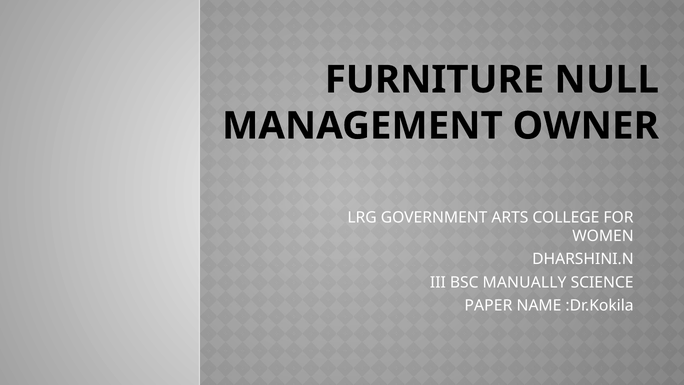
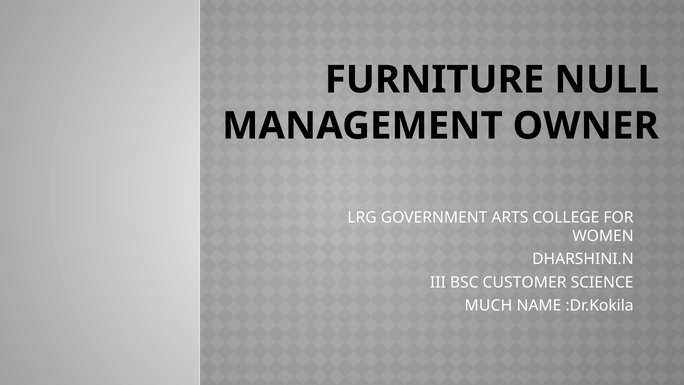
MANUALLY: MANUALLY -> CUSTOMER
PAPER: PAPER -> MUCH
